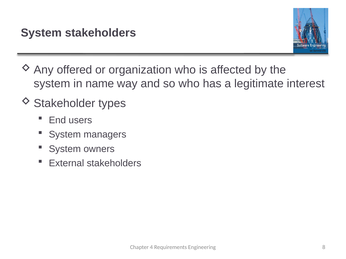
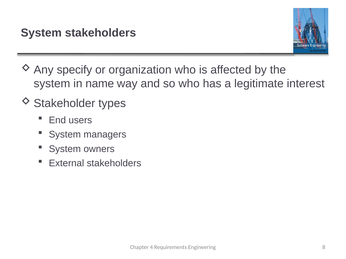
offered: offered -> specify
